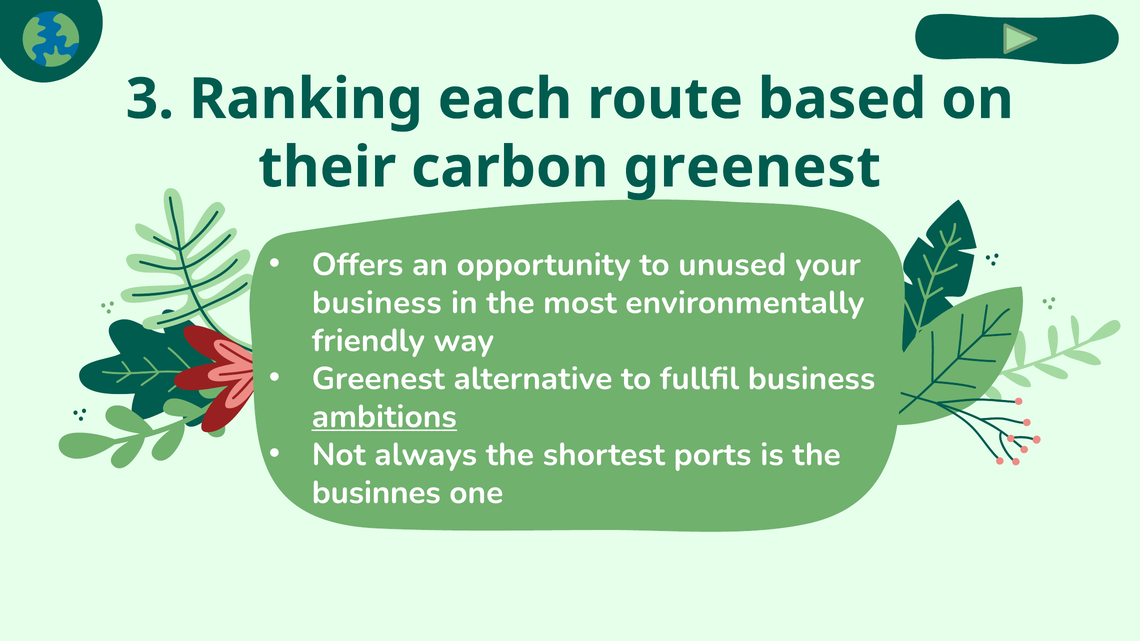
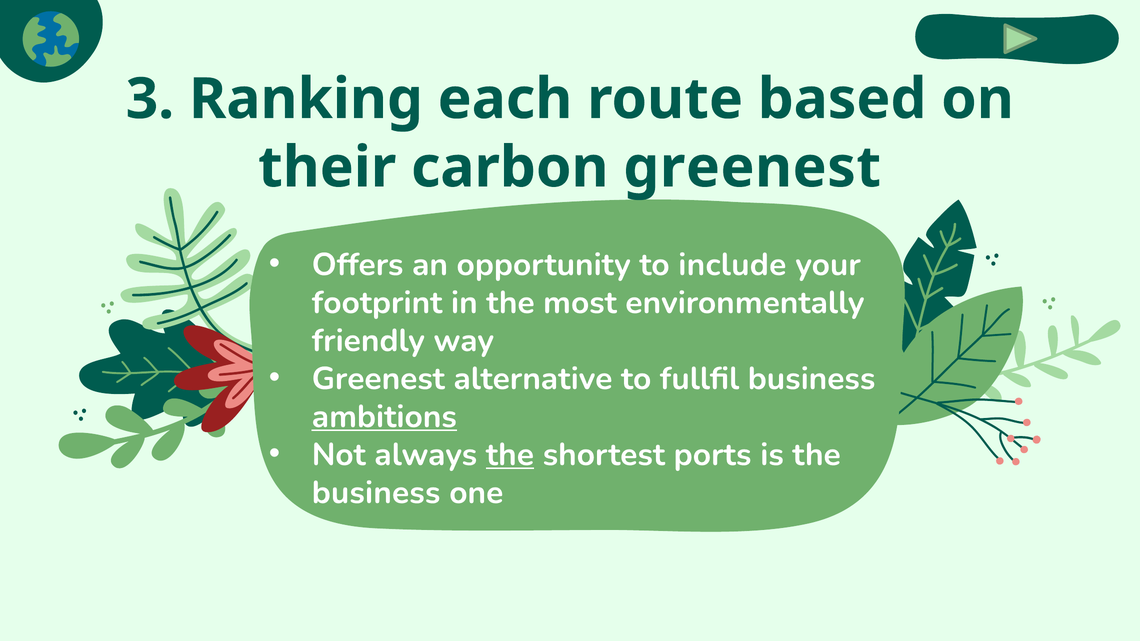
unused: unused -> include
business at (377, 303): business -> footprint
the at (510, 455) underline: none -> present
businnes at (376, 493): businnes -> business
